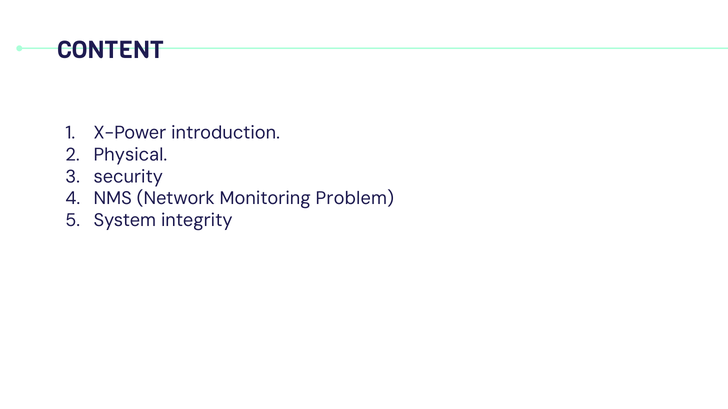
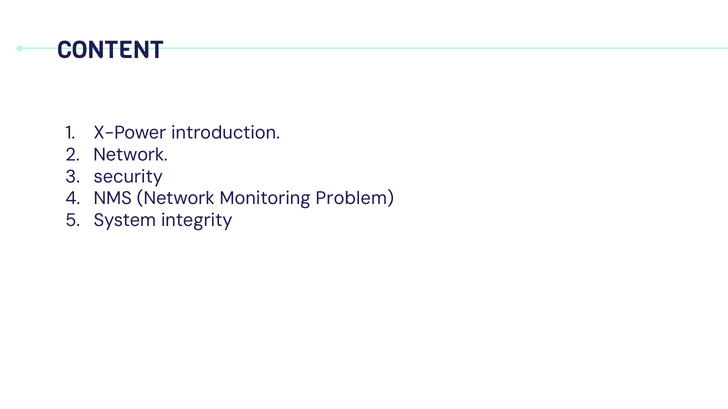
Physical at (130, 155): Physical -> Network
